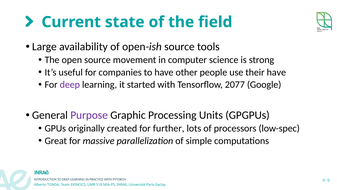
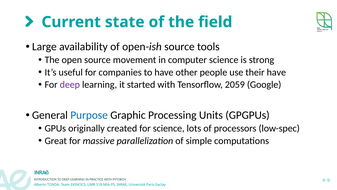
2077: 2077 -> 2059
Purpose colour: purple -> blue
for further: further -> science
